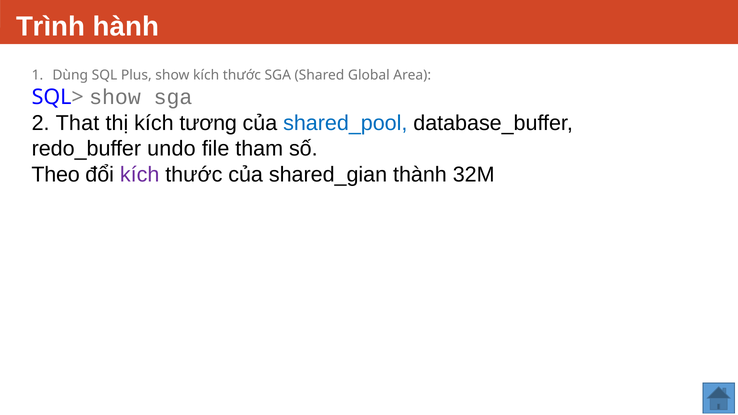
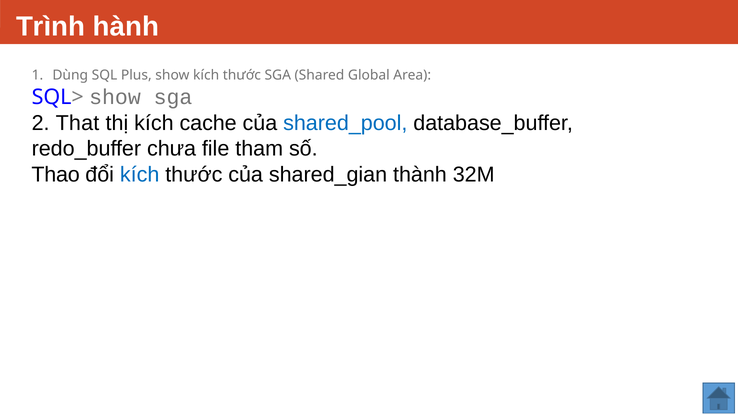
tương: tương -> cache
undo: undo -> chưa
Theo: Theo -> Thao
kích at (140, 175) colour: purple -> blue
